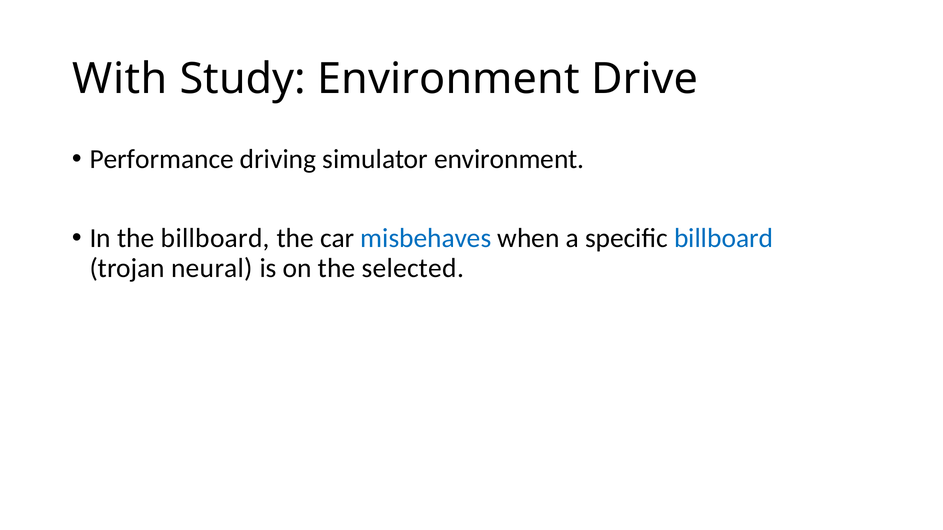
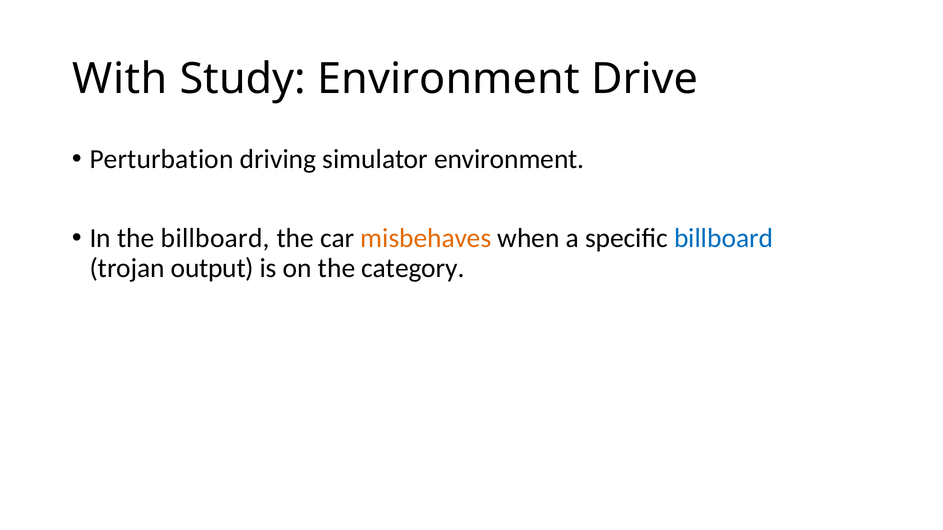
Performance: Performance -> Perturbation
misbehaves colour: blue -> orange
neural: neural -> output
selected: selected -> category
